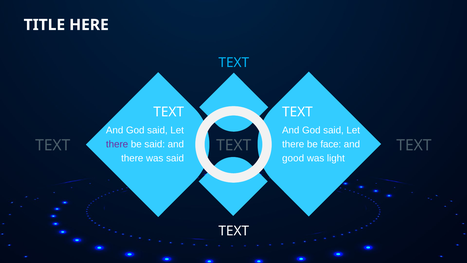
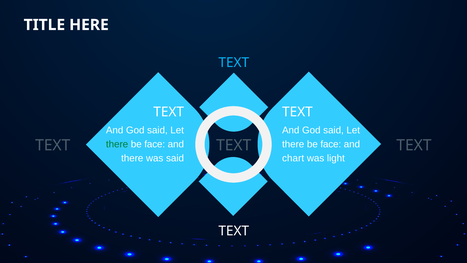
there at (117, 144) colour: purple -> green
said at (155, 144): said -> face
good: good -> chart
